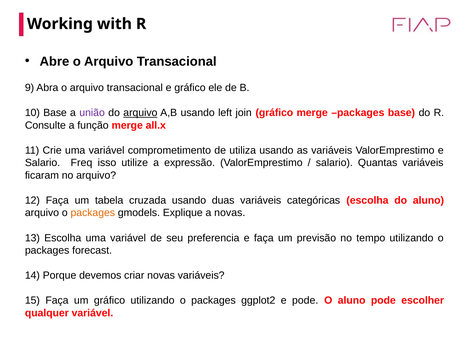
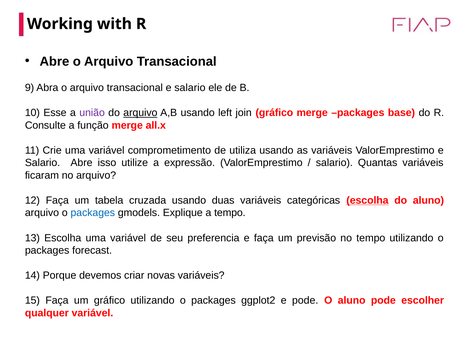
transacional e gráfico: gráfico -> salario
10 Base: Base -> Esse
Salario Freq: Freq -> Abre
escolha at (367, 200) underline: none -> present
packages at (93, 213) colour: orange -> blue
a novas: novas -> tempo
